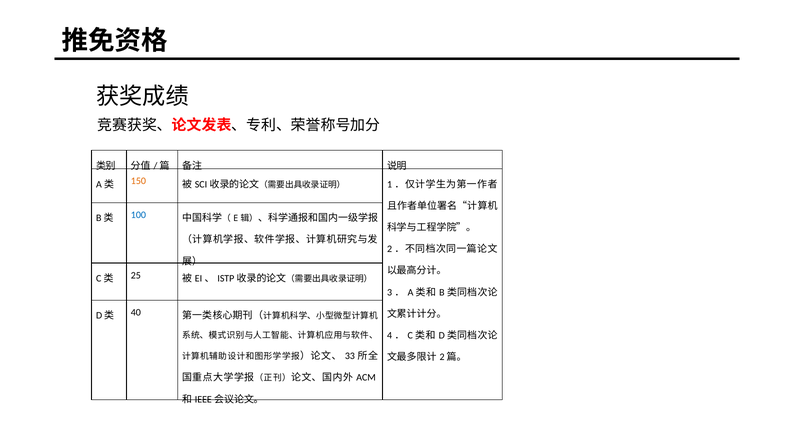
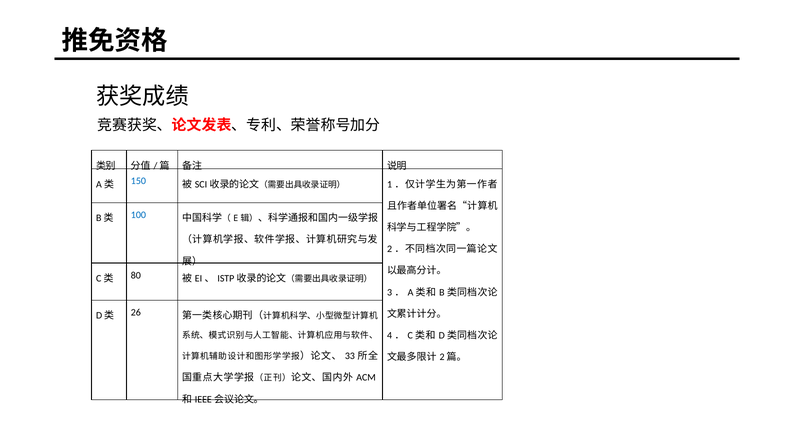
150 colour: orange -> blue
25: 25 -> 80
40: 40 -> 26
